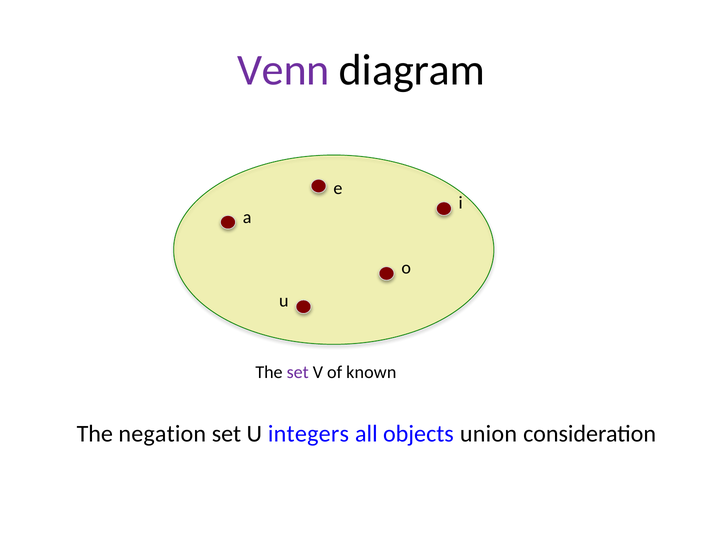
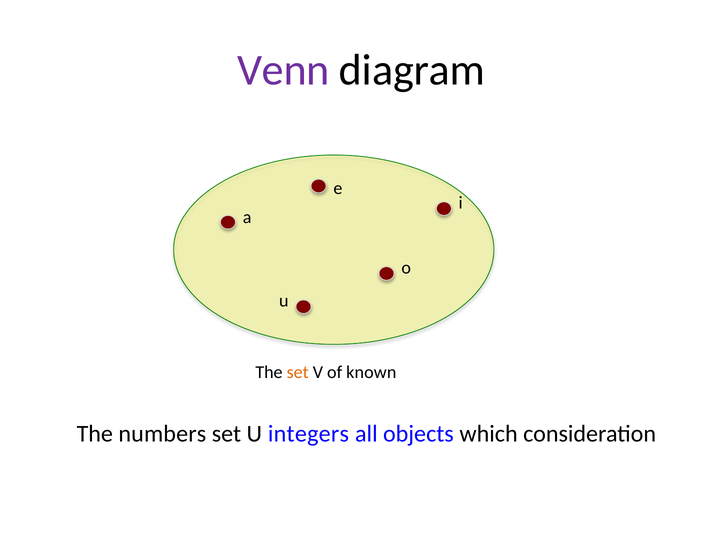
set at (298, 372) colour: purple -> orange
negation: negation -> numbers
union: union -> which
